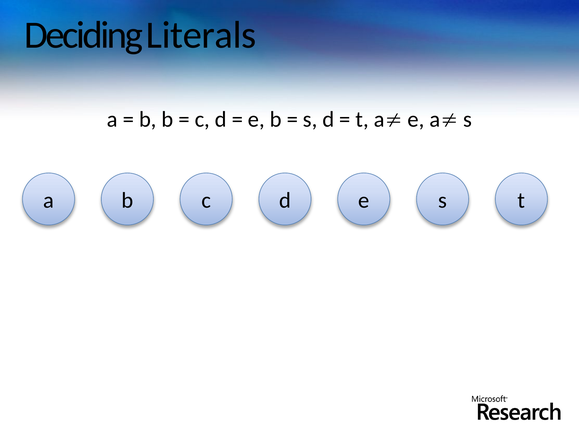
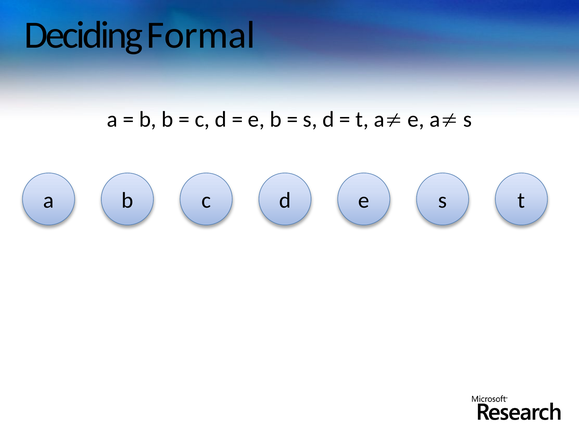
Literals: Literals -> Formal
